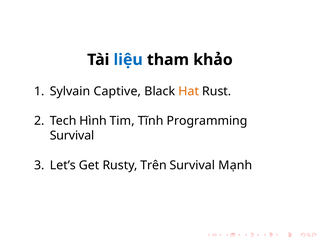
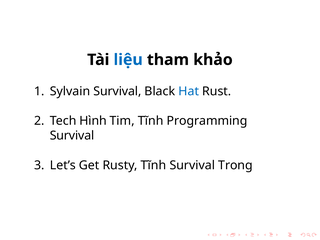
Sylvain Captive: Captive -> Survival
Hat colour: orange -> blue
Rusty Trên: Trên -> Tĩnh
Mạnh: Mạnh -> Trong
